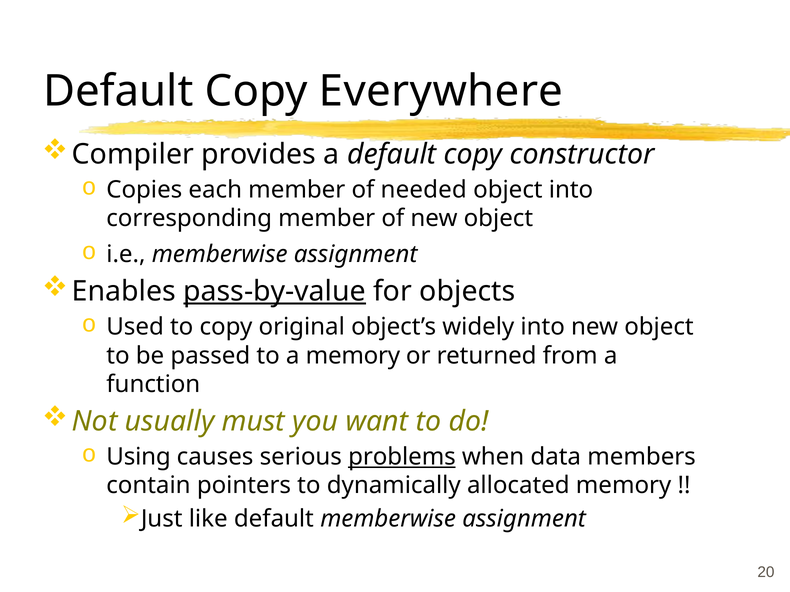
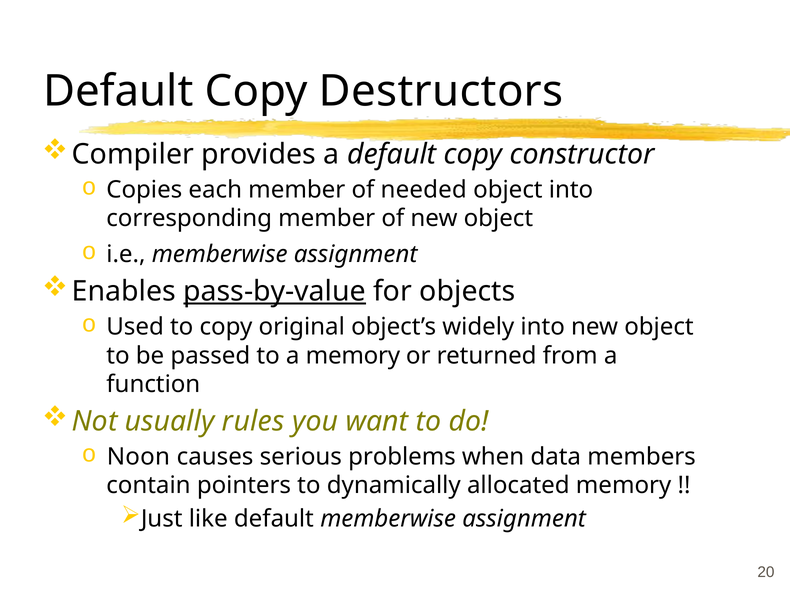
Everywhere: Everywhere -> Destructors
must: must -> rules
Using: Using -> Noon
problems underline: present -> none
